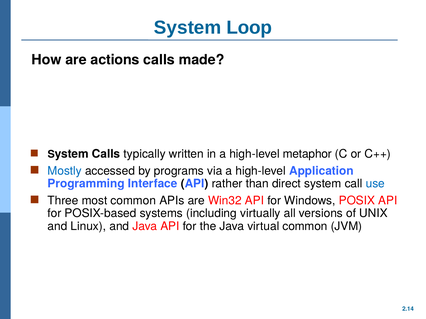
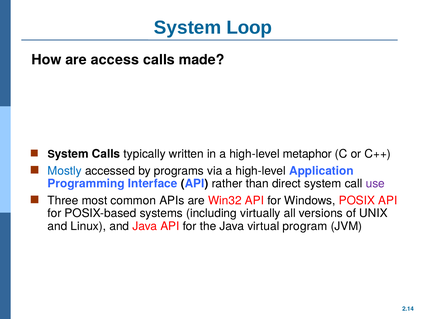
actions: actions -> access
use colour: blue -> purple
virtual common: common -> program
